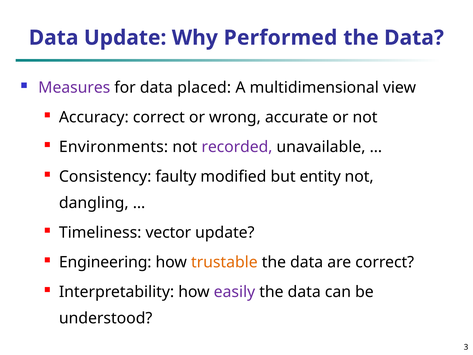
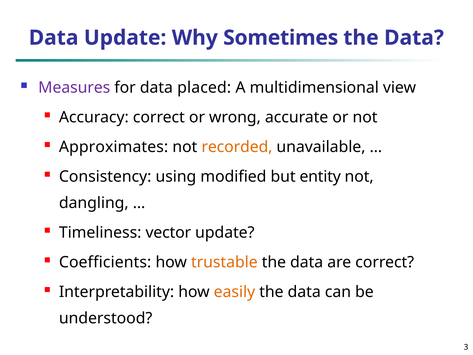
Performed: Performed -> Sometimes
Environments: Environments -> Approximates
recorded colour: purple -> orange
faulty: faulty -> using
Engineering: Engineering -> Coefficients
easily colour: purple -> orange
